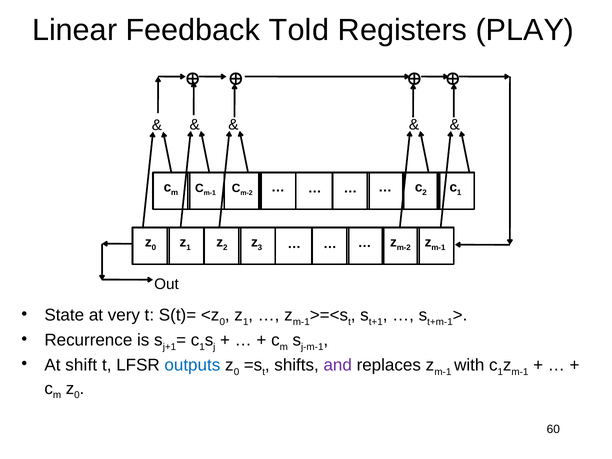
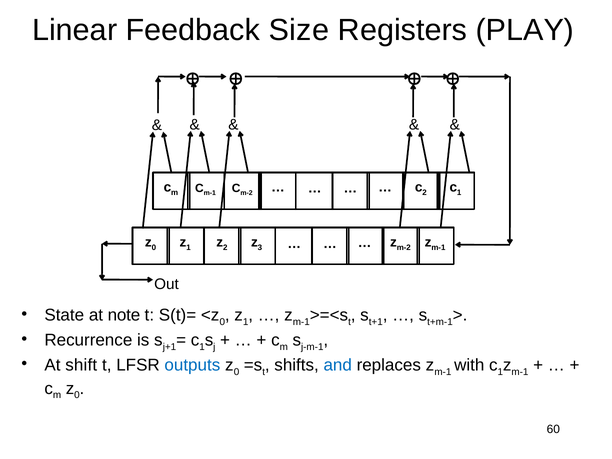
Told: Told -> Size
very: very -> note
and colour: purple -> blue
